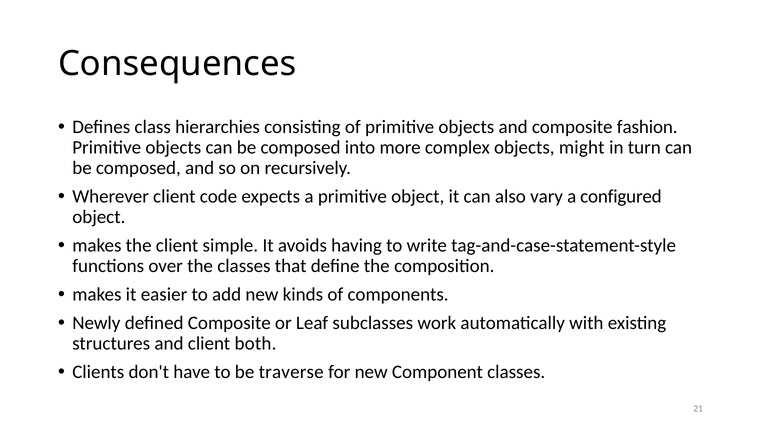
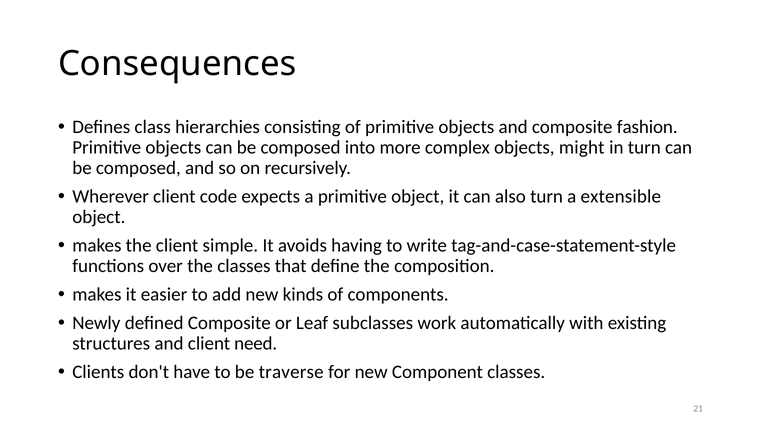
also vary: vary -> turn
configured: configured -> extensible
both: both -> need
